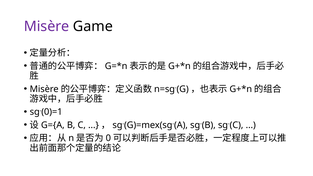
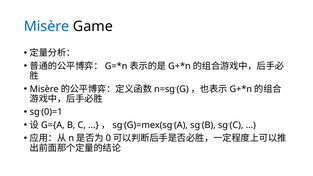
Misère at (47, 26) colour: purple -> blue
